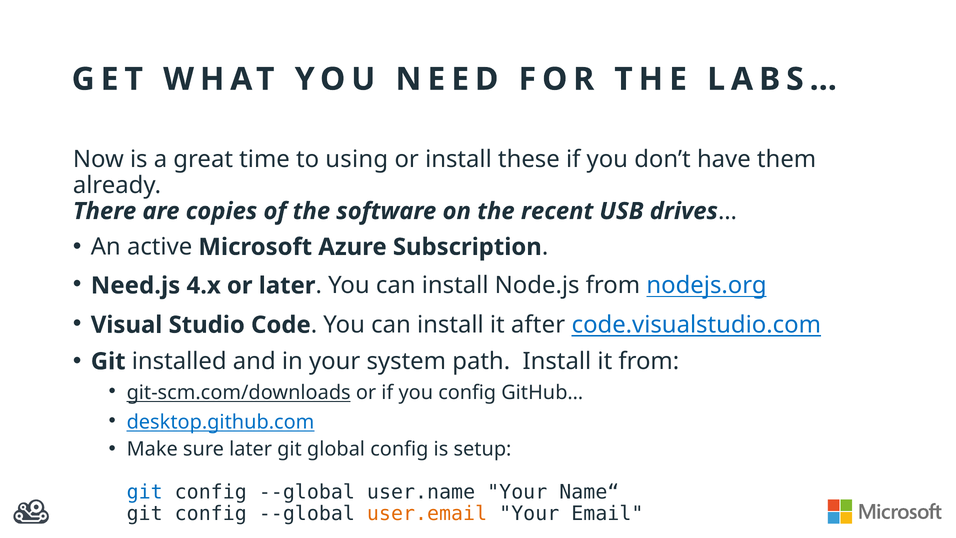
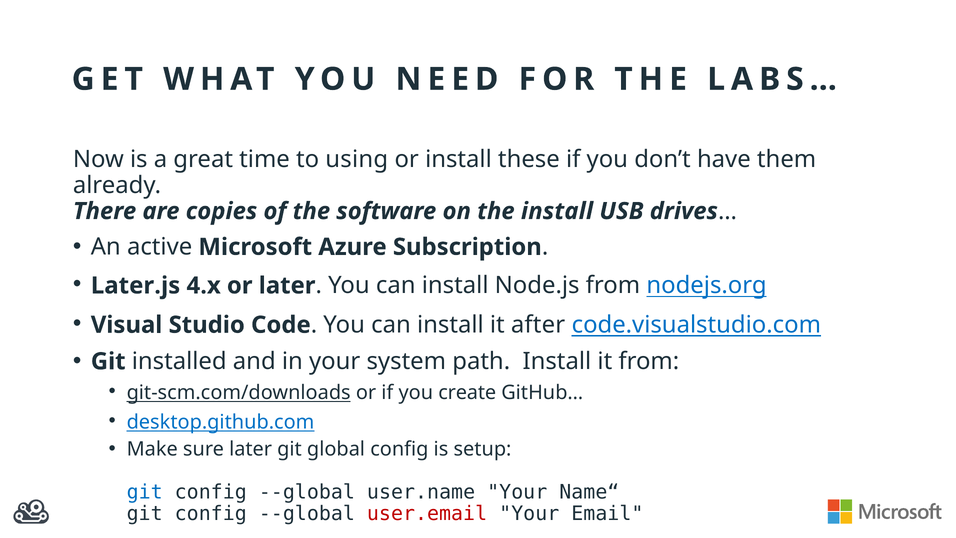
the recent: recent -> install
Need.js: Need.js -> Later.js
you config: config -> create
user.email colour: orange -> red
